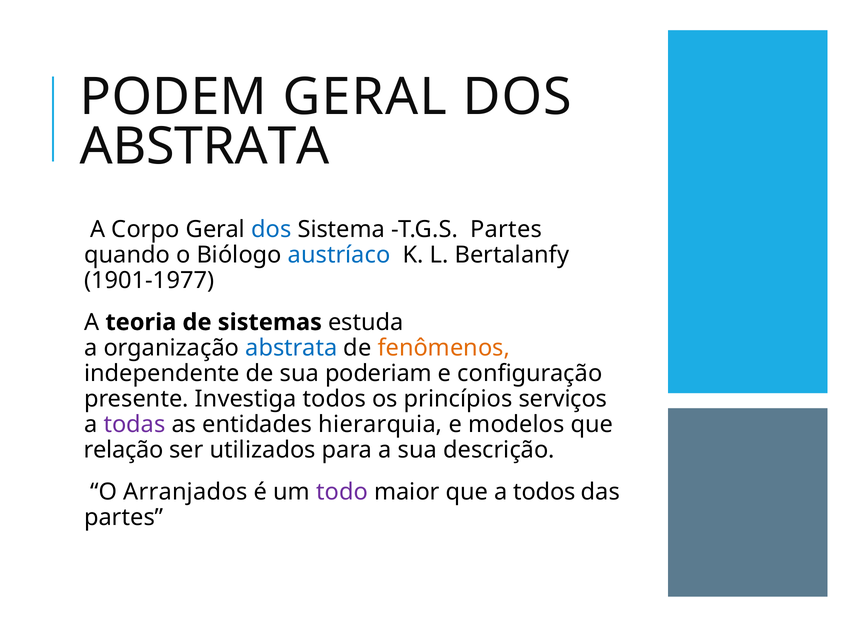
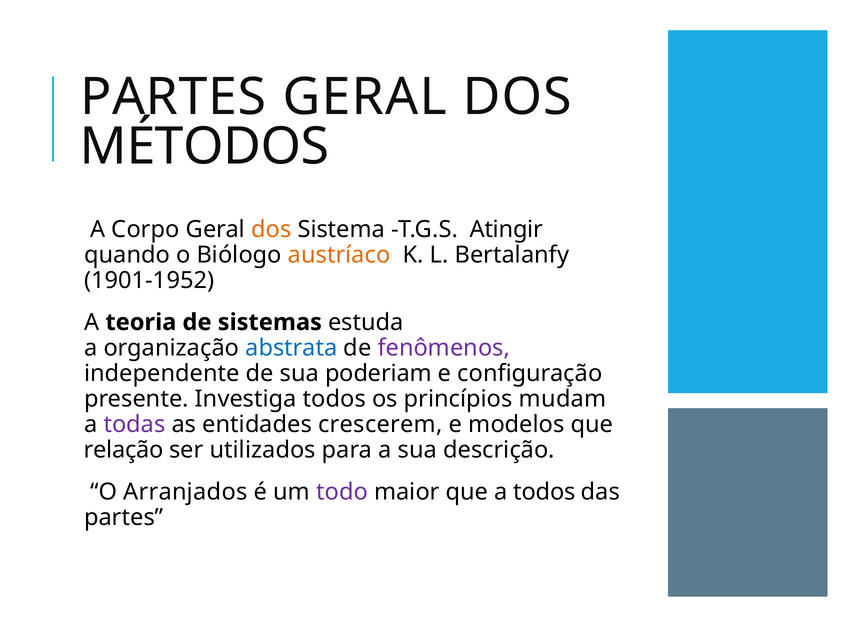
PODEM at (173, 97): PODEM -> PARTES
ABSTRATA at (205, 147): ABSTRATA -> MÉTODOS
dos at (271, 229) colour: blue -> orange
T.G.S Partes: Partes -> Atingir
austríaco colour: blue -> orange
1901-1977: 1901-1977 -> 1901-1952
fenômenos colour: orange -> purple
serviços: serviços -> mudam
hierarquia: hierarquia -> crescerem
